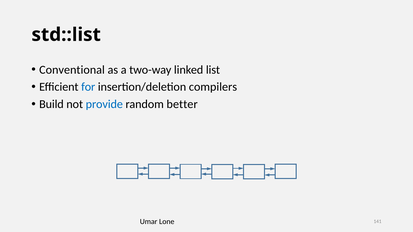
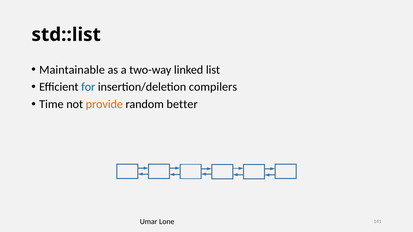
Conventional: Conventional -> Maintainable
Build: Build -> Time
provide colour: blue -> orange
